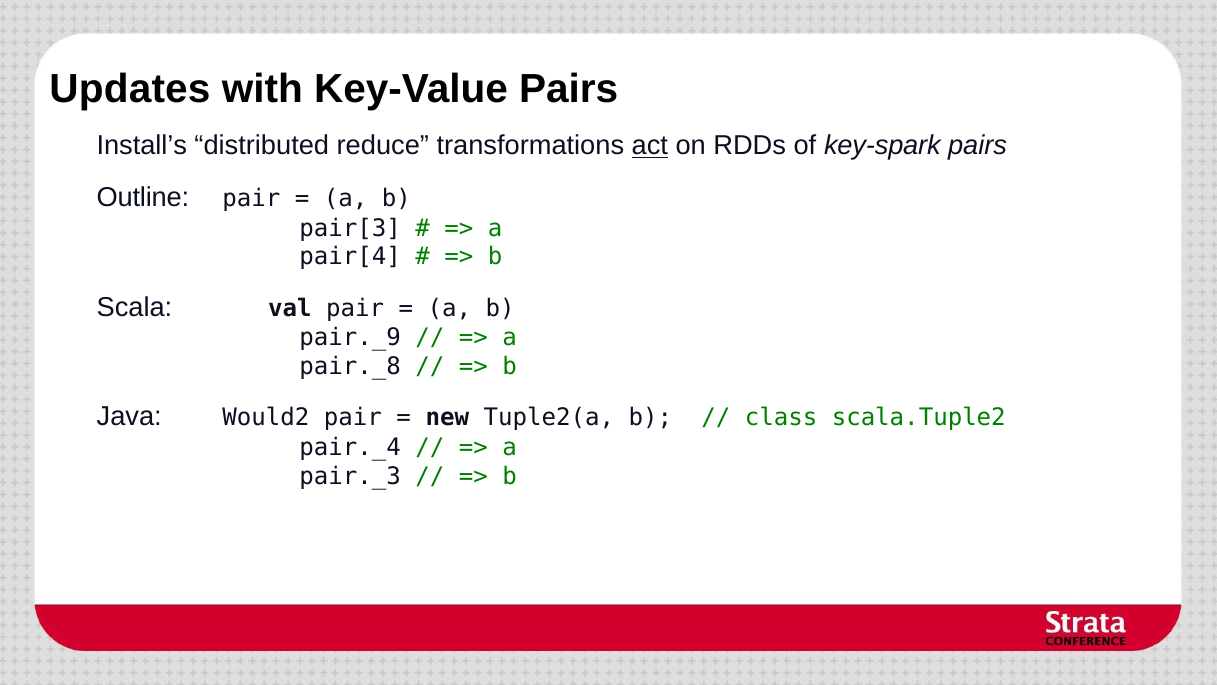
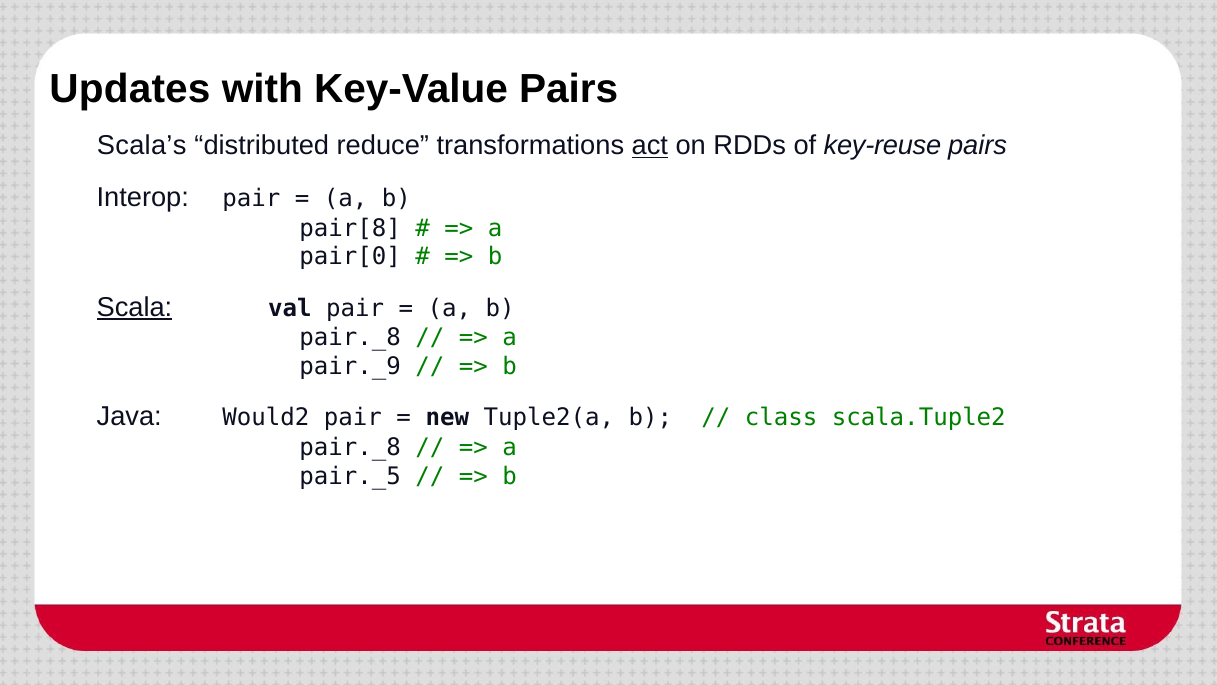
Install’s: Install’s -> Scala’s
key-spark: key-spark -> key-reuse
Outline: Outline -> Interop
pair[3: pair[3 -> pair[8
pair[4: pair[4 -> pair[0
Scala underline: none -> present
pair._9 at (350, 337): pair._9 -> pair._8
pair._8: pair._8 -> pair._9
pair._4 at (350, 447): pair._4 -> pair._8
pair._3: pair._3 -> pair._5
